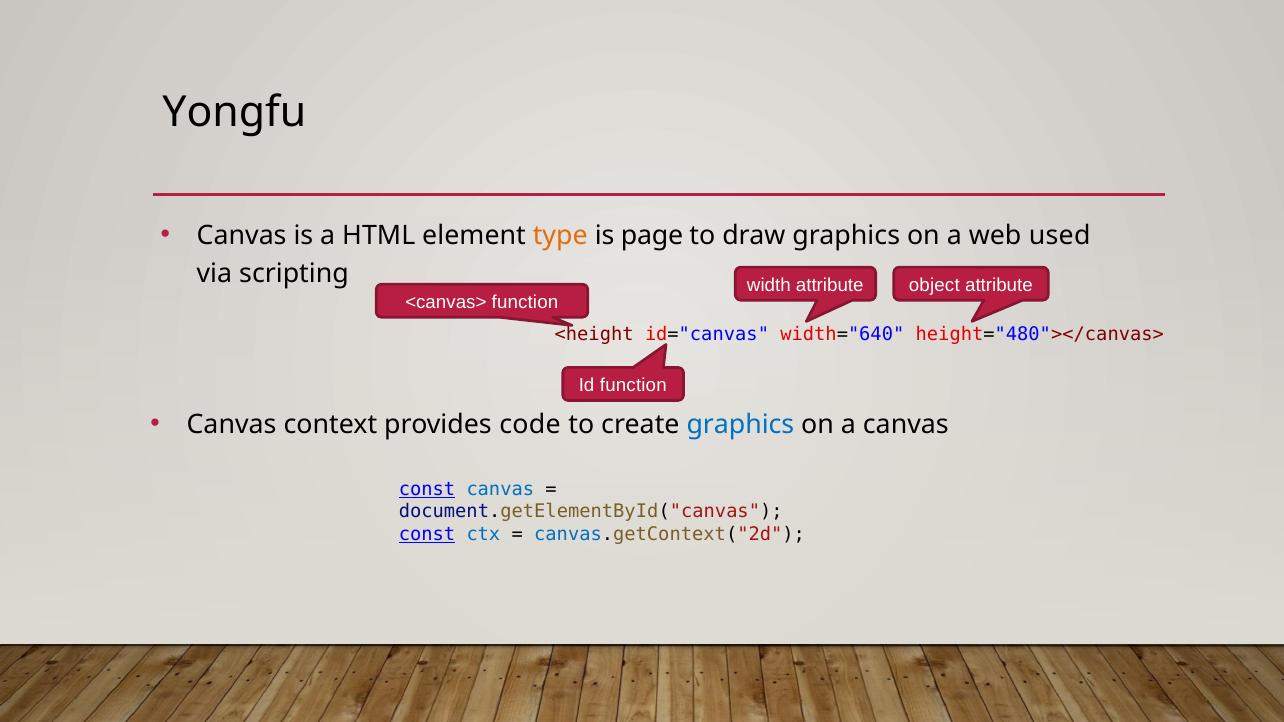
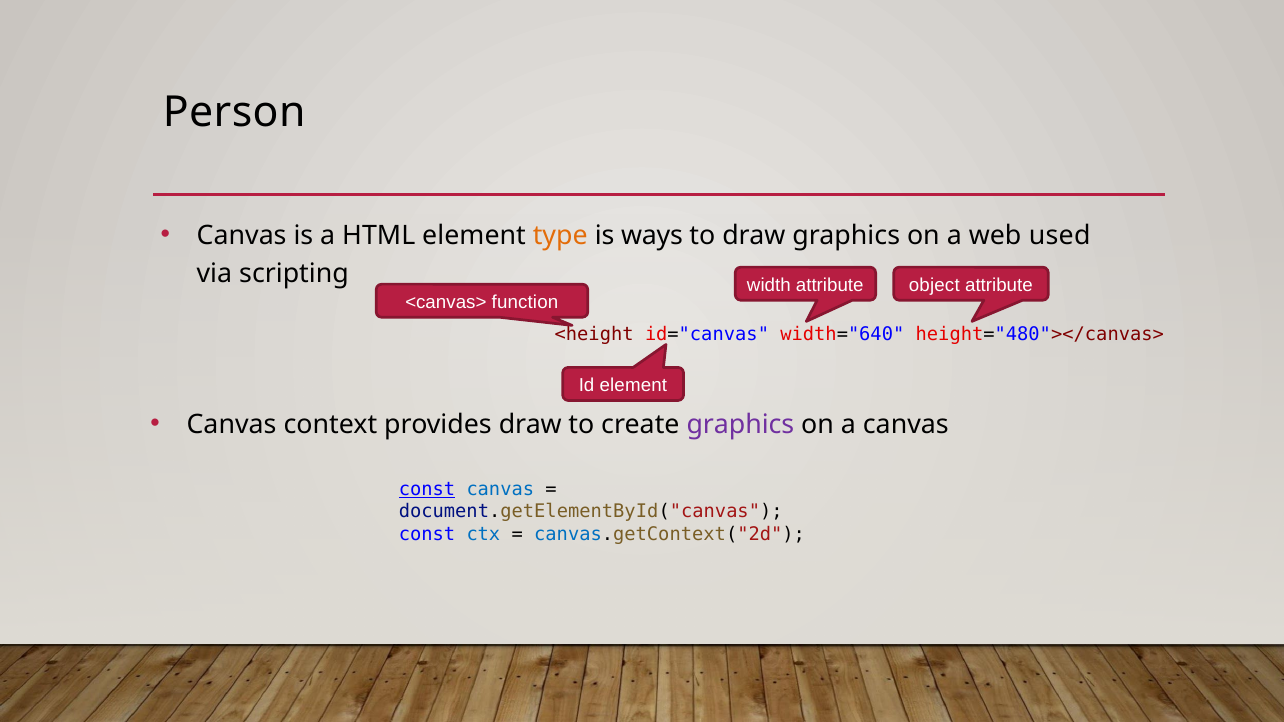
Yongfu: Yongfu -> Person
page: page -> ways
Id function: function -> element
provides code: code -> draw
graphics at (740, 424) colour: blue -> purple
const at (427, 534) underline: present -> none
